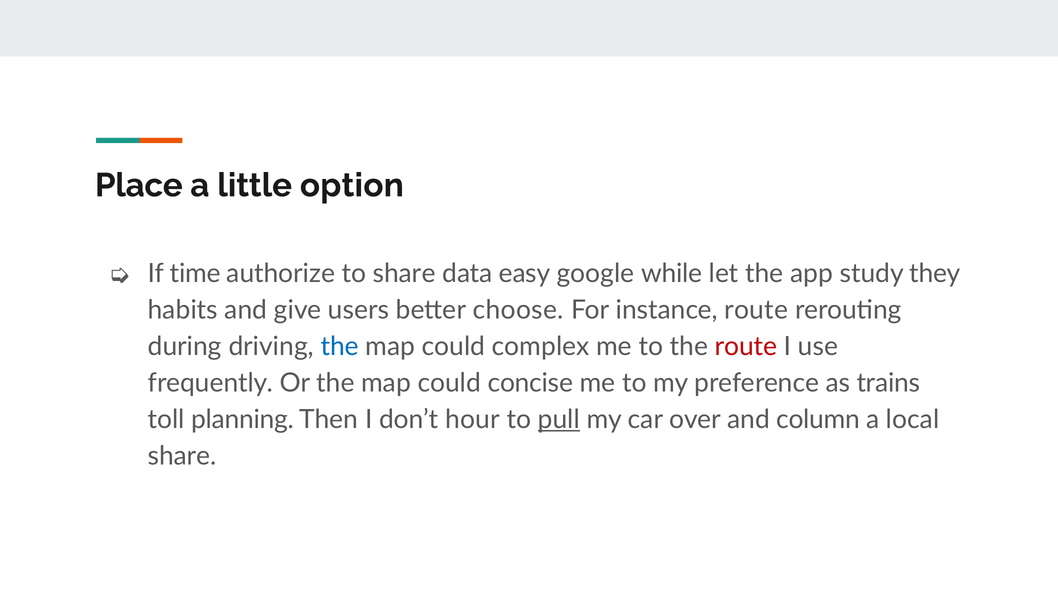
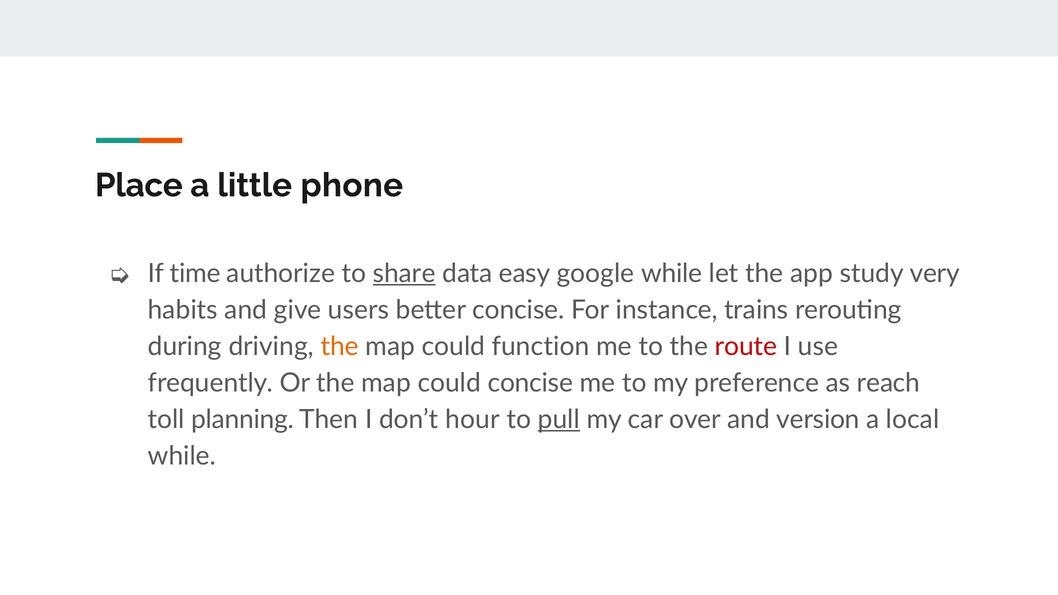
option: option -> phone
share at (404, 274) underline: none -> present
they: they -> very
better choose: choose -> concise
instance route: route -> trains
the at (340, 347) colour: blue -> orange
complex: complex -> function
trains: trains -> reach
column: column -> version
share at (182, 456): share -> while
